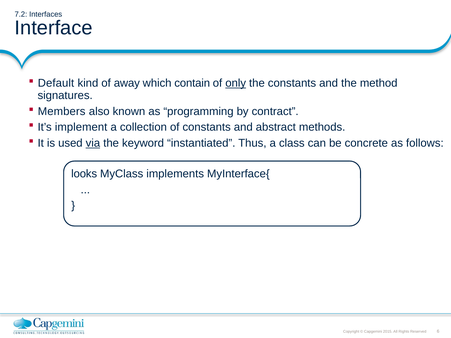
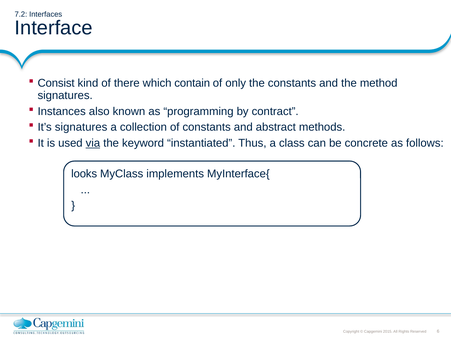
Default: Default -> Consist
away: away -> there
only underline: present -> none
Members: Members -> Instances
It’s implement: implement -> signatures
